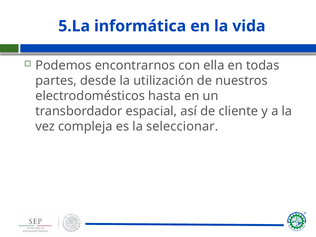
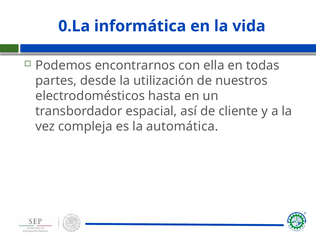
5.La: 5.La -> 0.La
seleccionar: seleccionar -> automática
